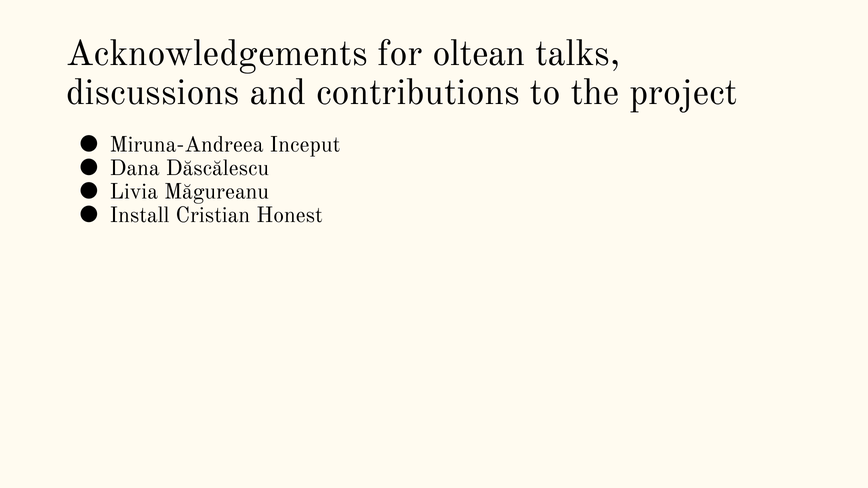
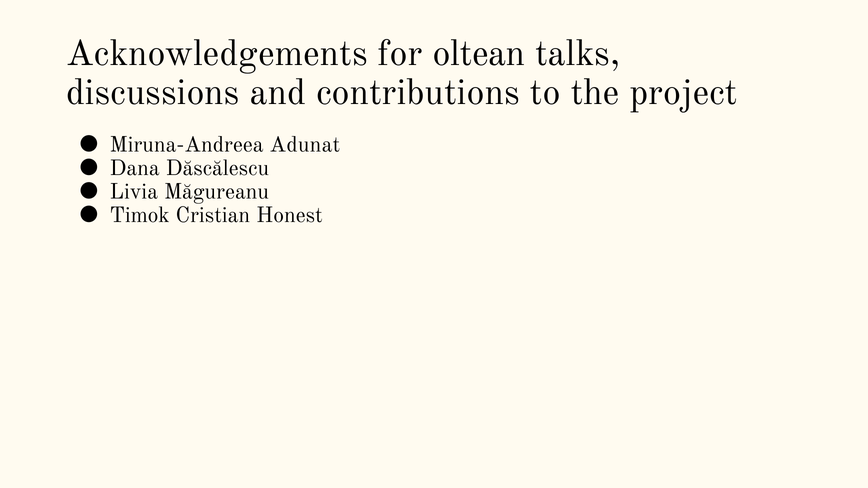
Inceput: Inceput -> Adunat
Install: Install -> Timok
